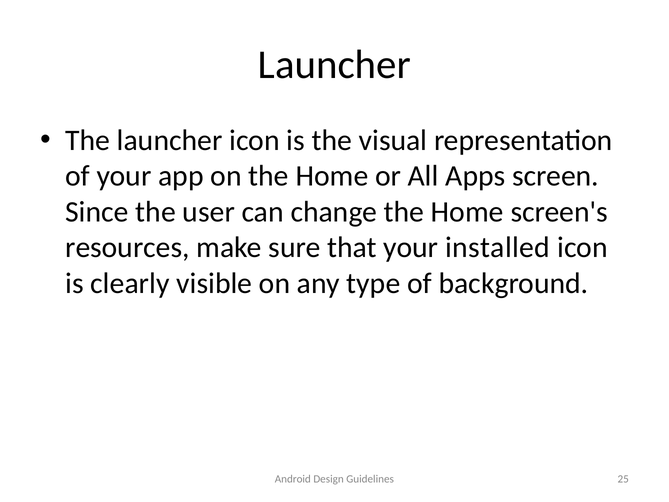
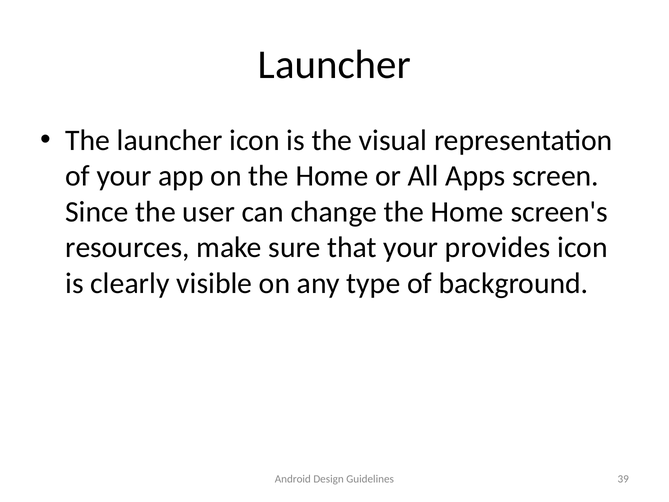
installed: installed -> provides
25: 25 -> 39
